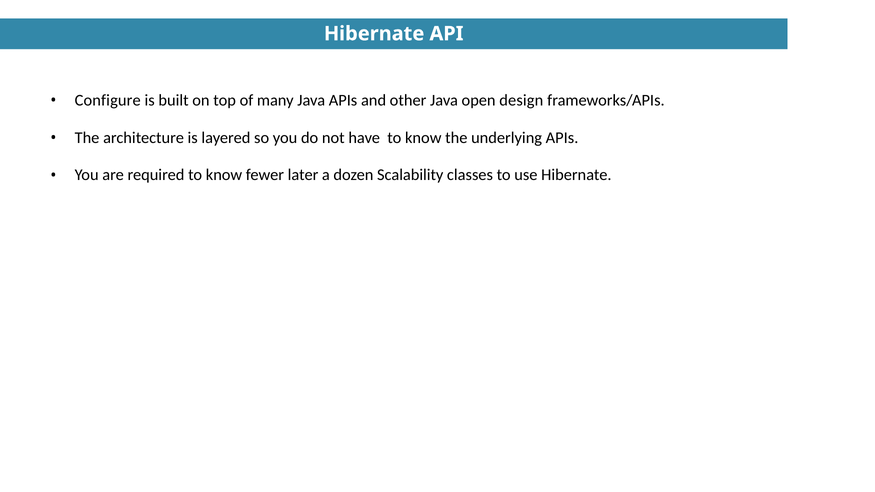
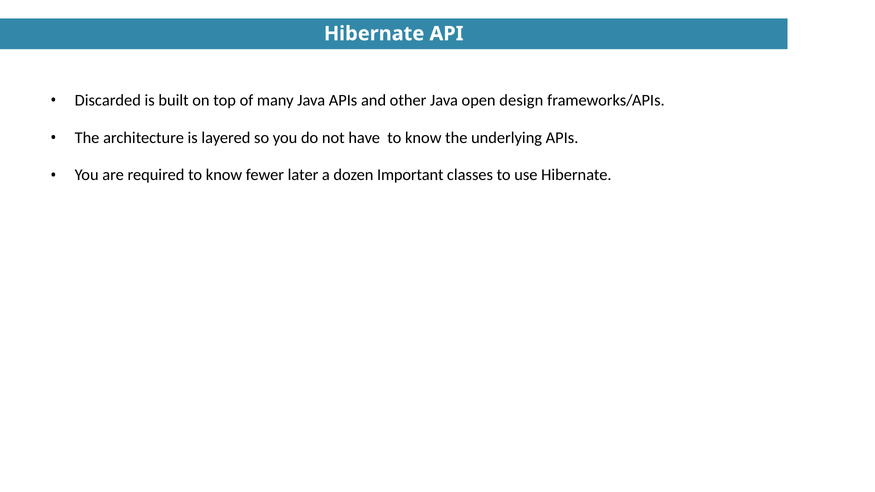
Configure: Configure -> Discarded
Scalability: Scalability -> Important
